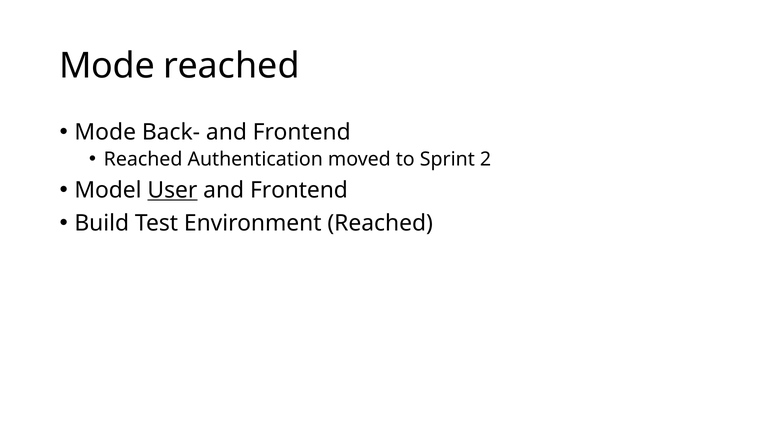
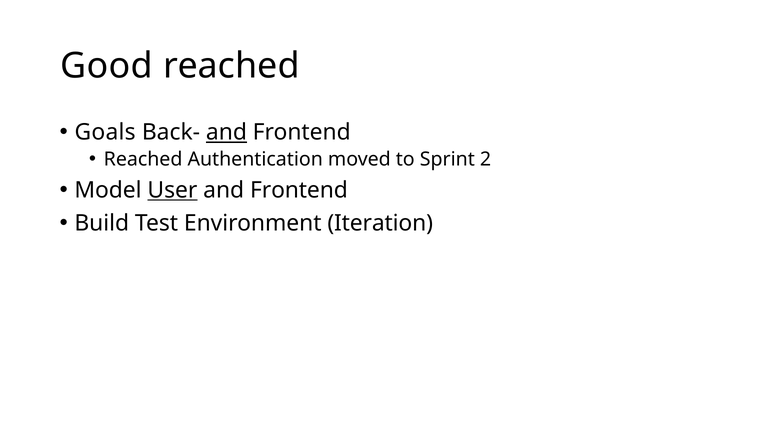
Mode at (107, 66): Mode -> Good
Mode at (105, 132): Mode -> Goals
and at (226, 132) underline: none -> present
Environment Reached: Reached -> Iteration
